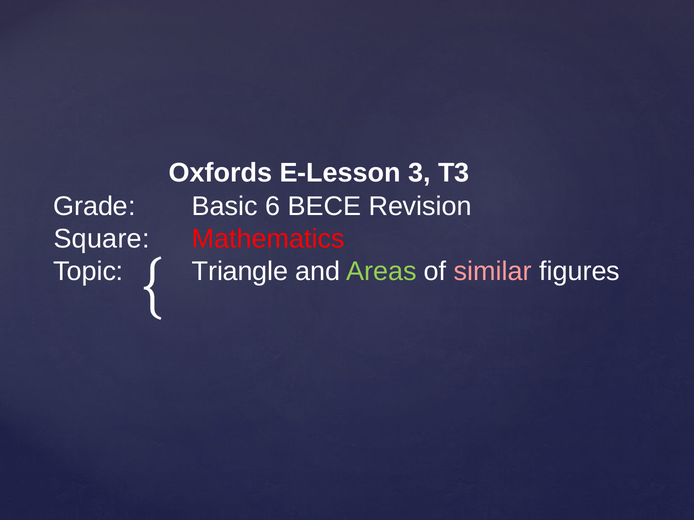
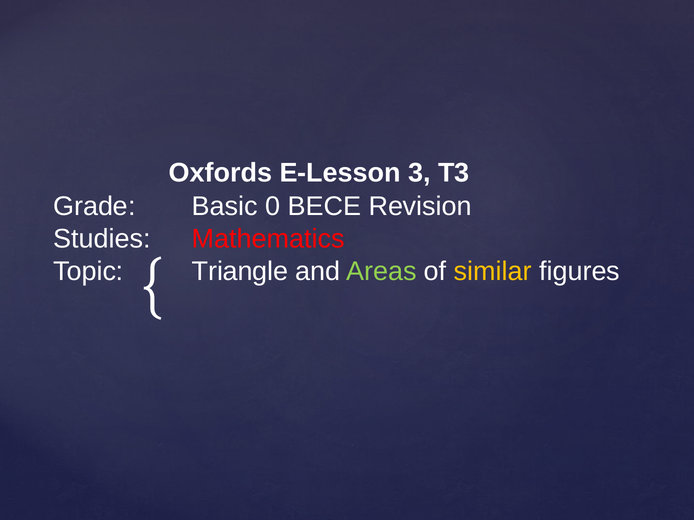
6: 6 -> 0
Square: Square -> Studies
similar colour: pink -> yellow
